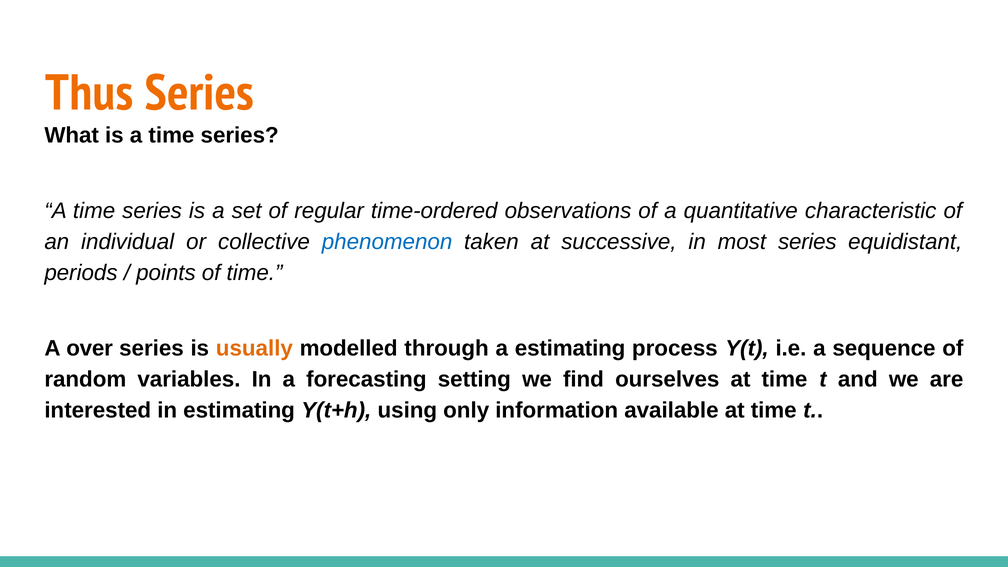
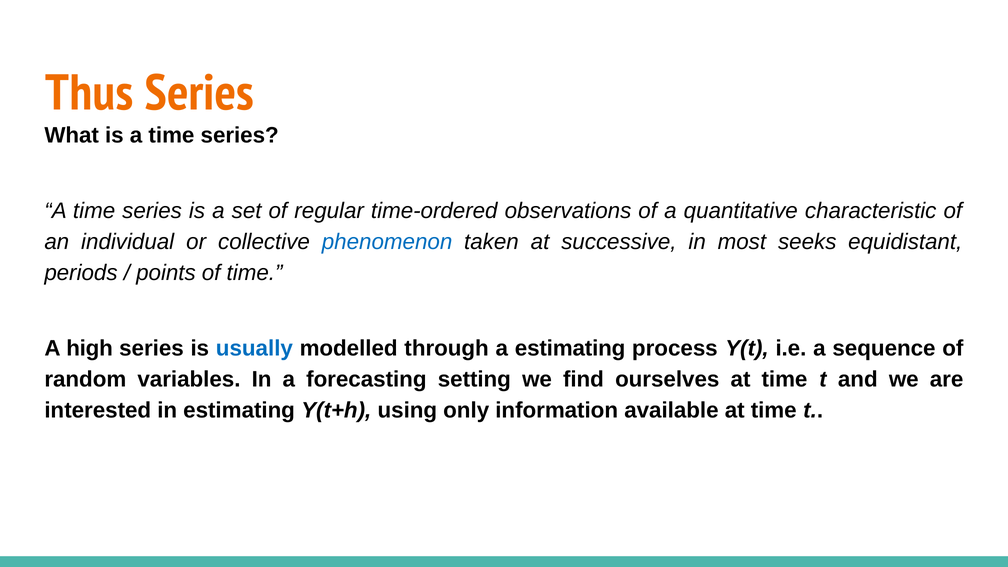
most series: series -> seeks
over: over -> high
usually colour: orange -> blue
